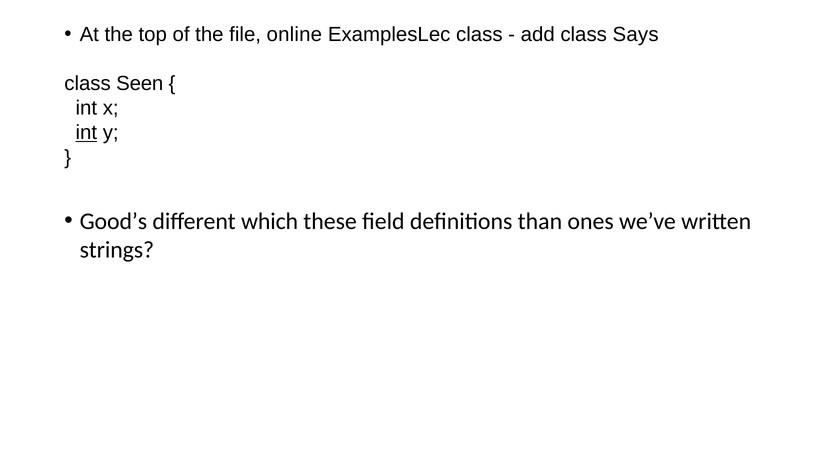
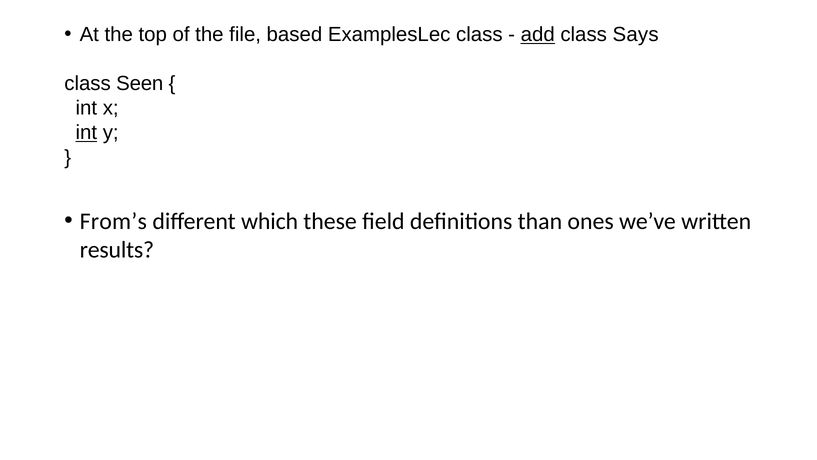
online: online -> based
add underline: none -> present
Good’s: Good’s -> From’s
strings: strings -> results
